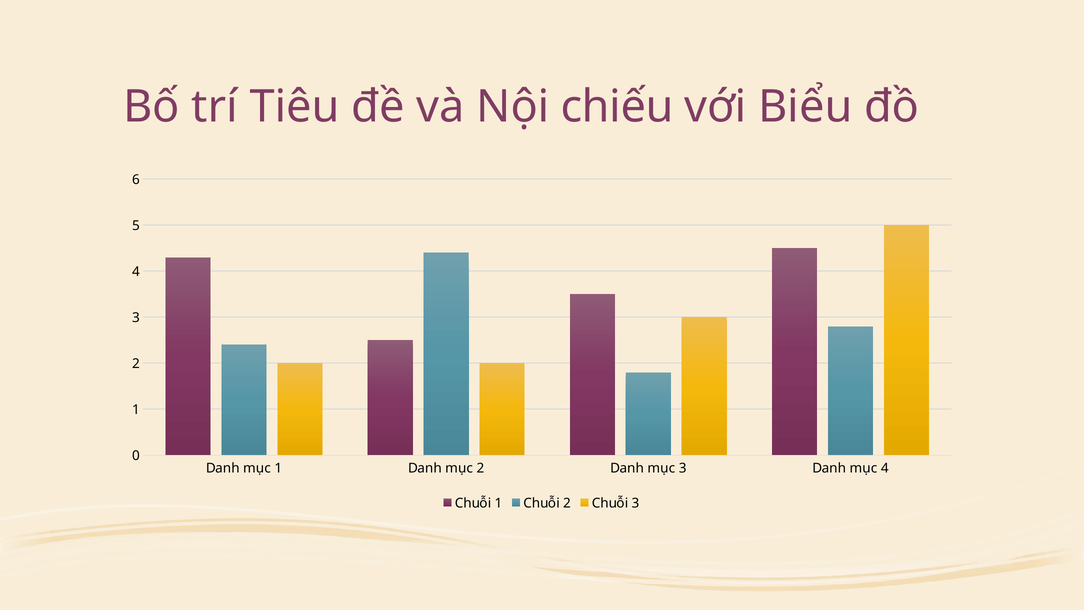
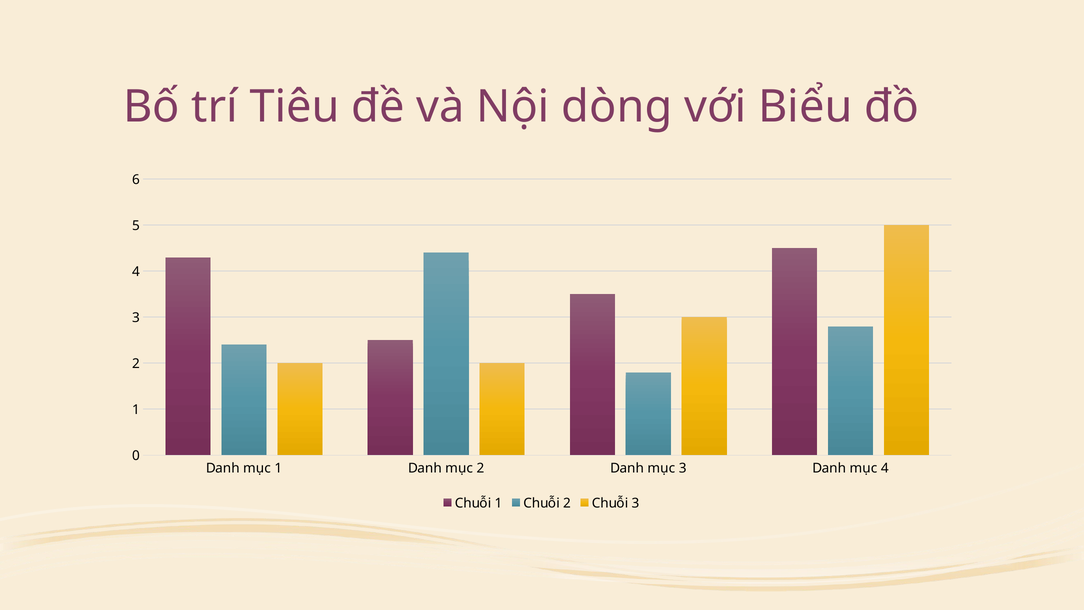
chiếu: chiếu -> dòng
